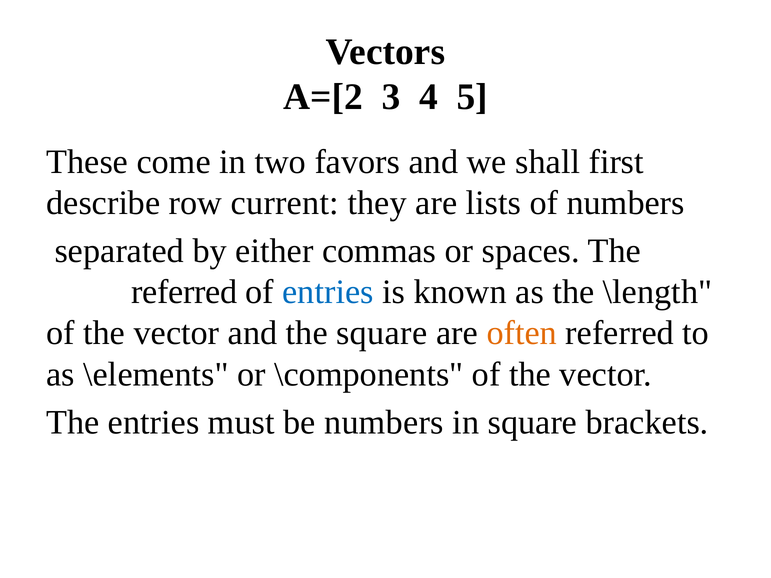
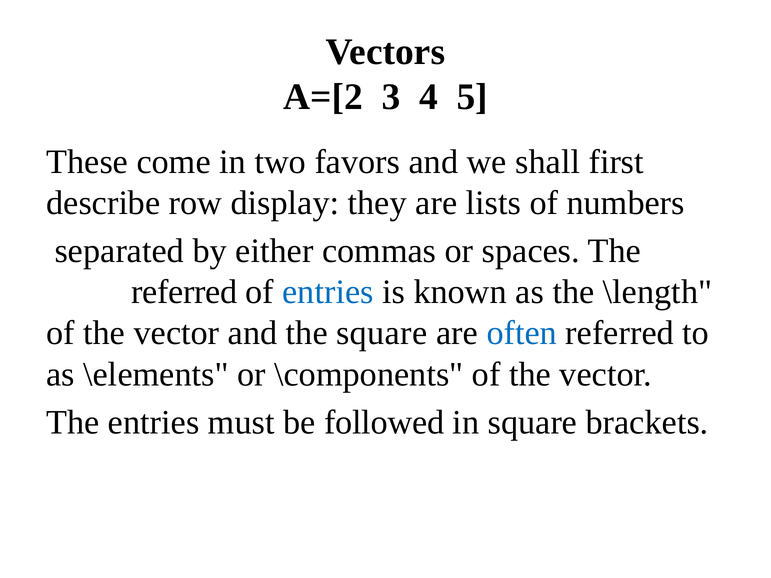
current: current -> display
often colour: orange -> blue
be numbers: numbers -> followed
